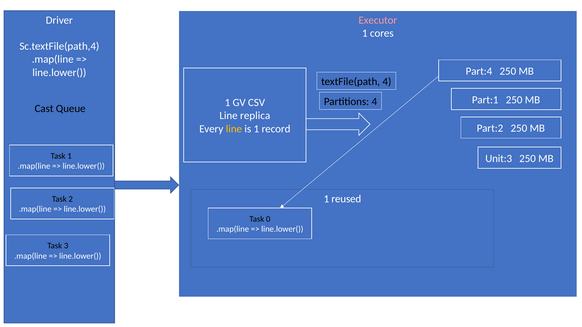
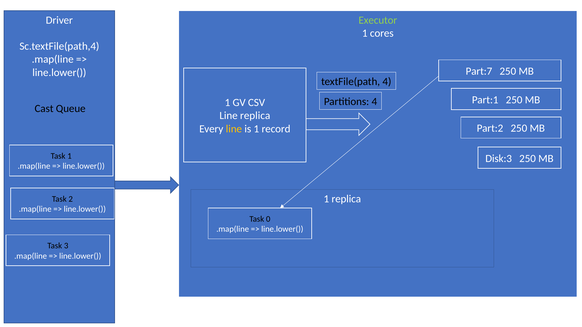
Executor colour: pink -> light green
Part:4: Part:4 -> Part:7
Unit:3: Unit:3 -> Disk:3
1 reused: reused -> replica
